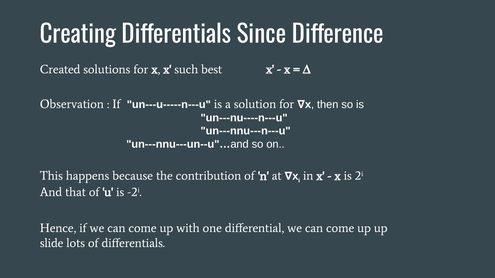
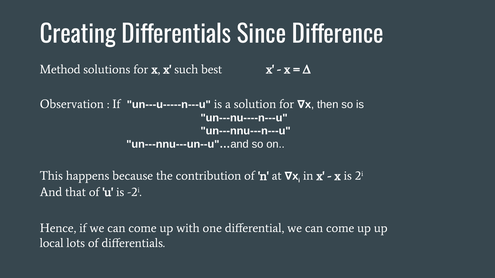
Created: Created -> Method
slide: slide -> local
